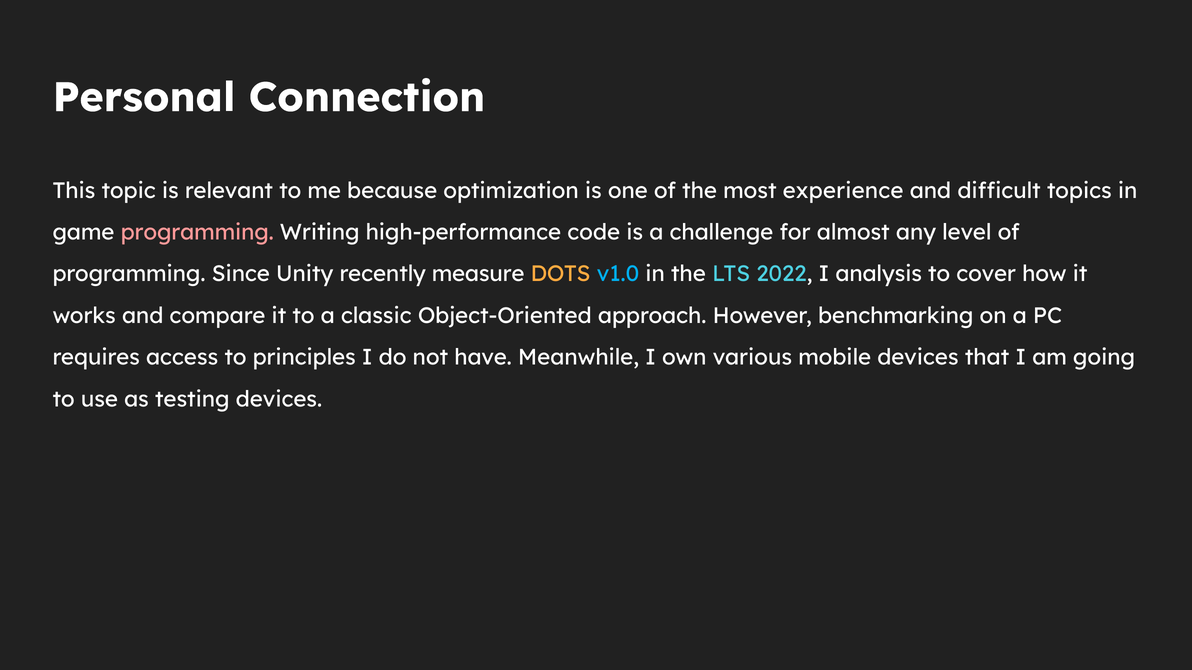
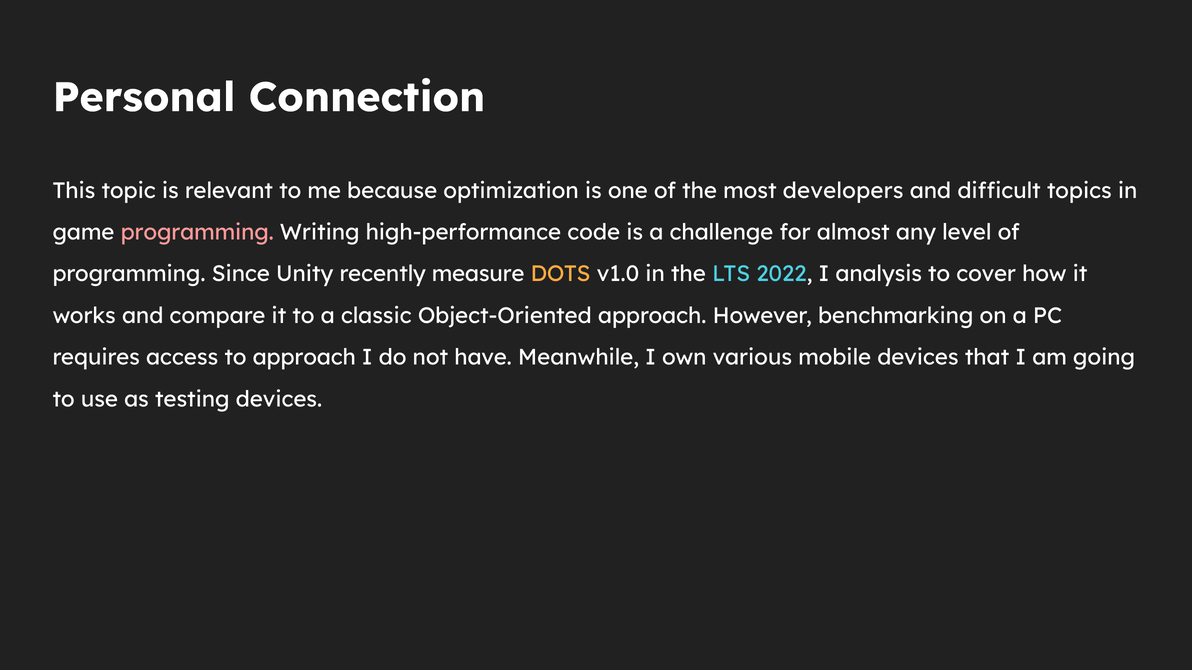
experience: experience -> developers
v1.0 colour: light blue -> white
to principles: principles -> approach
